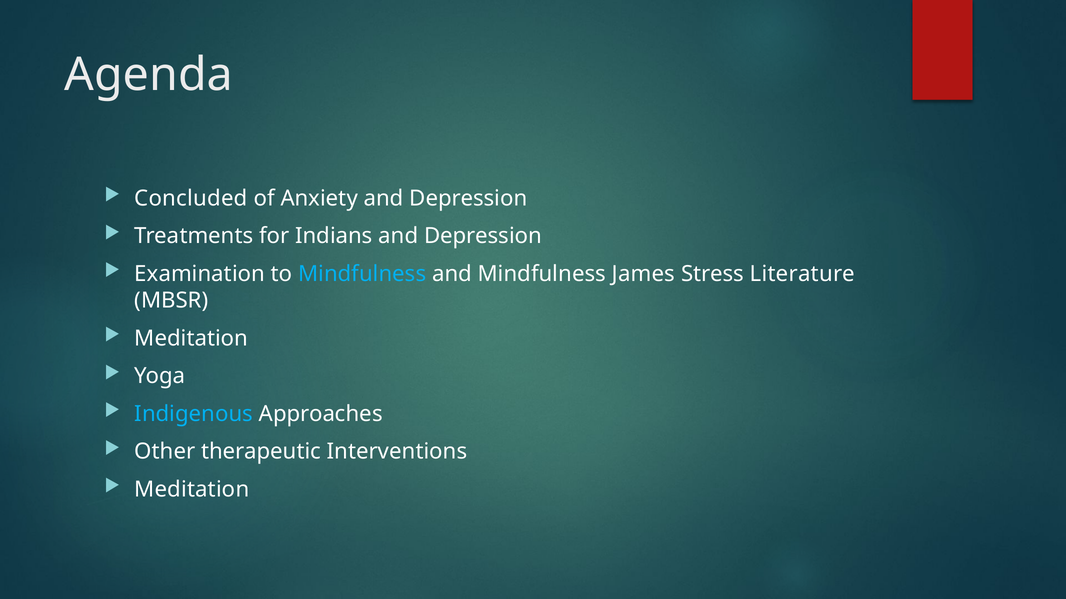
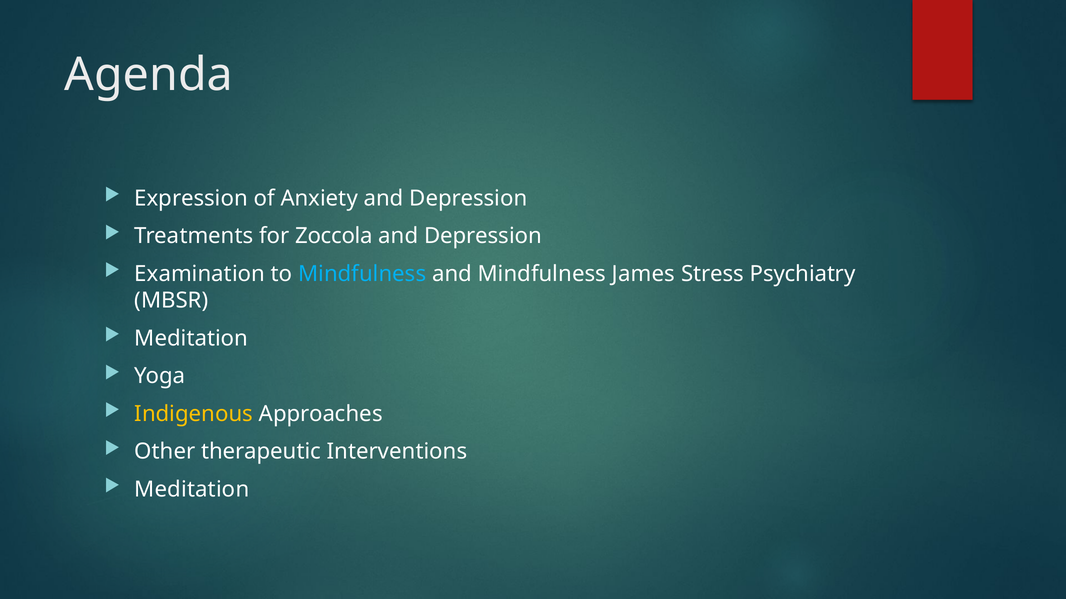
Concluded: Concluded -> Expression
Indians: Indians -> Zoccola
Literature: Literature -> Psychiatry
Indigenous colour: light blue -> yellow
